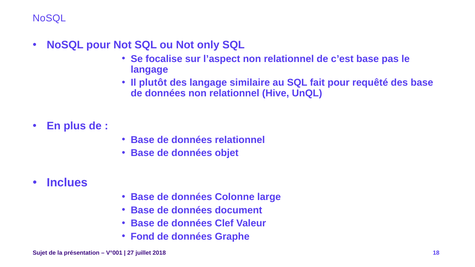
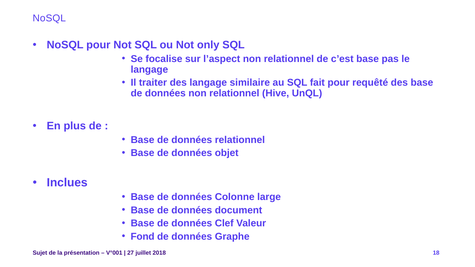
plutôt: plutôt -> traiter
